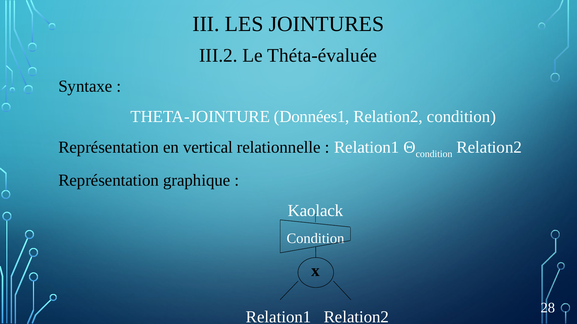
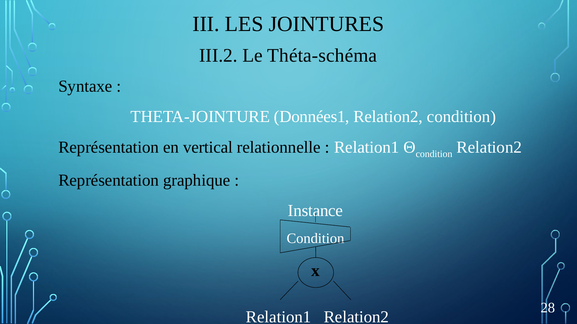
Théta-évaluée: Théta-évaluée -> Théta-schéma
Kaolack: Kaolack -> Instance
